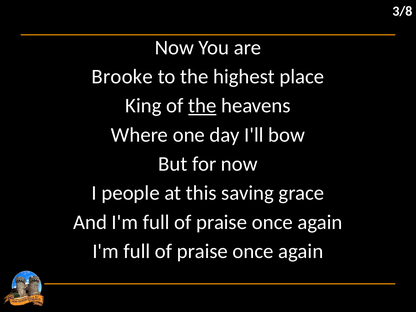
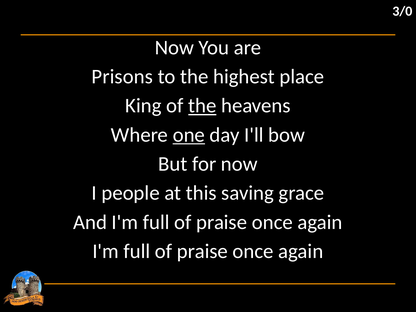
3/8: 3/8 -> 3/0
Brooke: Brooke -> Prisons
one underline: none -> present
